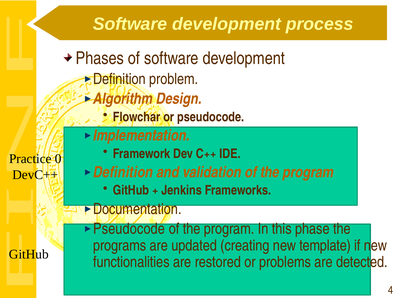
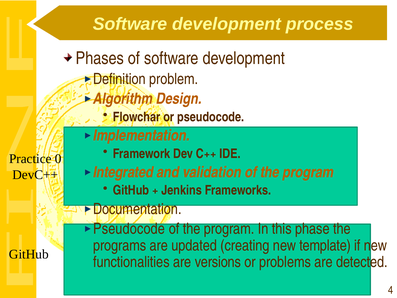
Definition at (123, 172): Definition -> Integrated
restored: restored -> versions
